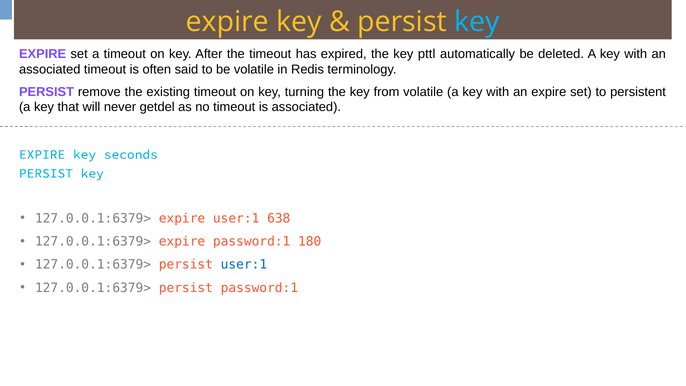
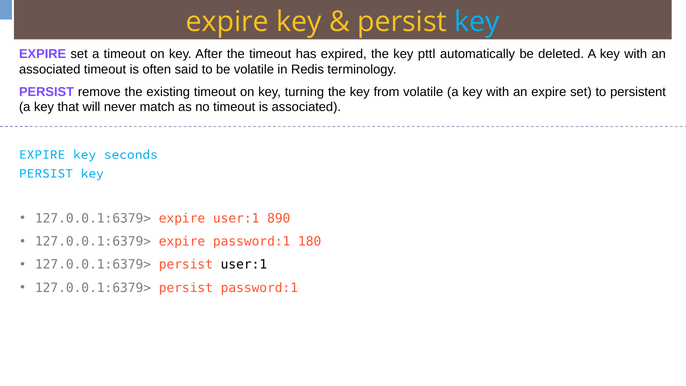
getdel: getdel -> match
638: 638 -> 890
user:1 at (244, 265) colour: blue -> black
